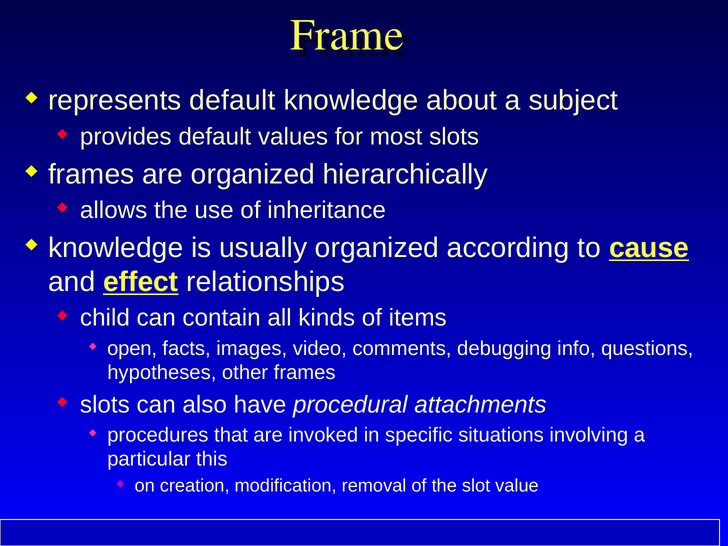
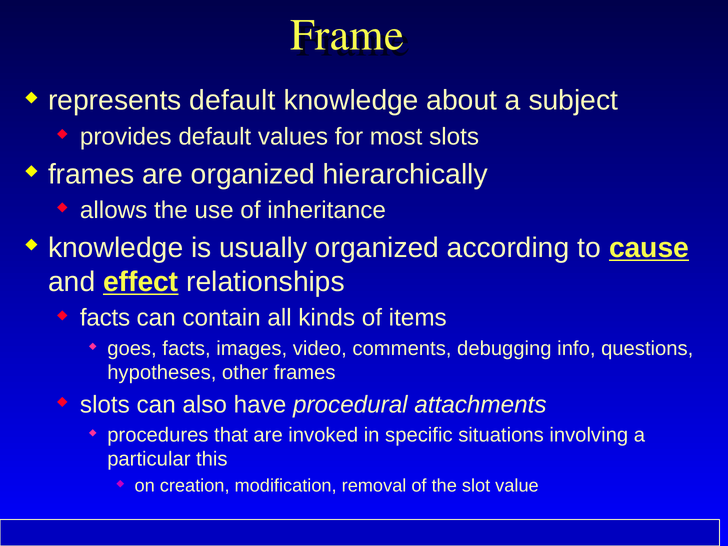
child at (105, 318): child -> facts
open: open -> goes
